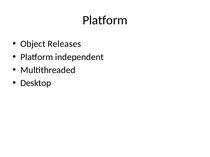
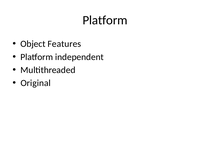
Releases: Releases -> Features
Desktop: Desktop -> Original
